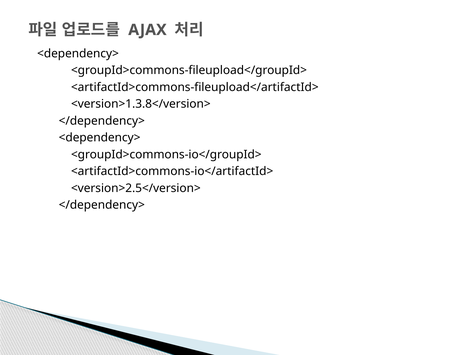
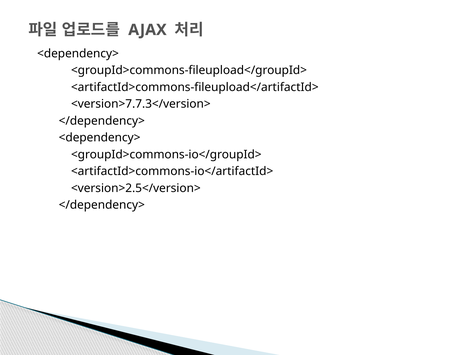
<version>1.3.8</version>: <version>1.3.8</version> -> <version>7.7.3</version>
